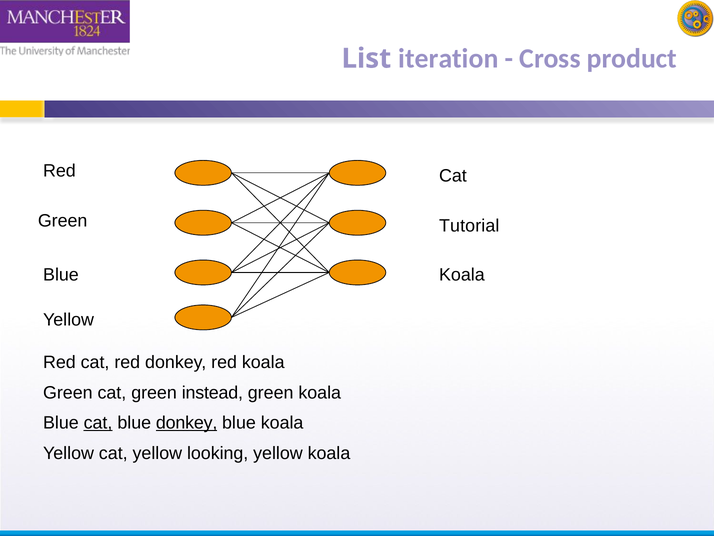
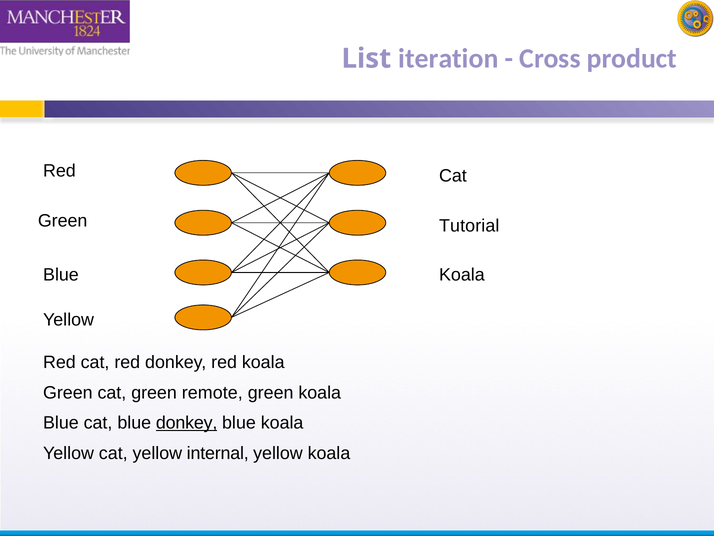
instead: instead -> remote
cat at (98, 423) underline: present -> none
looking: looking -> internal
